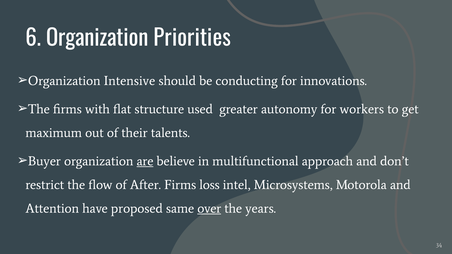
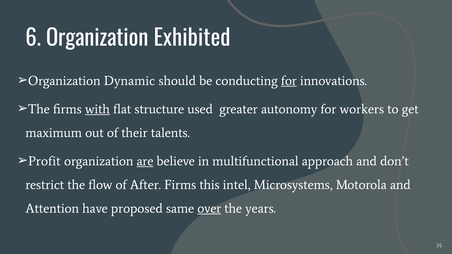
Priorities: Priorities -> Exhibited
Intensive: Intensive -> Dynamic
for at (289, 81) underline: none -> present
with underline: none -> present
Buyer: Buyer -> Profit
loss: loss -> this
